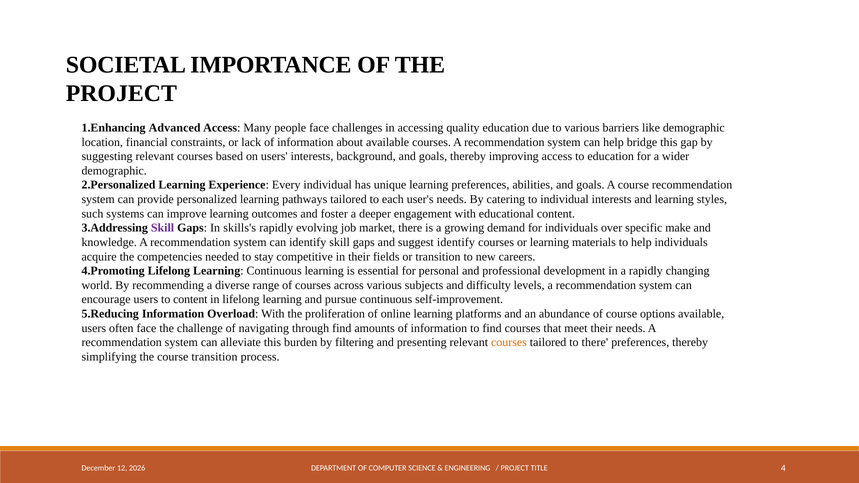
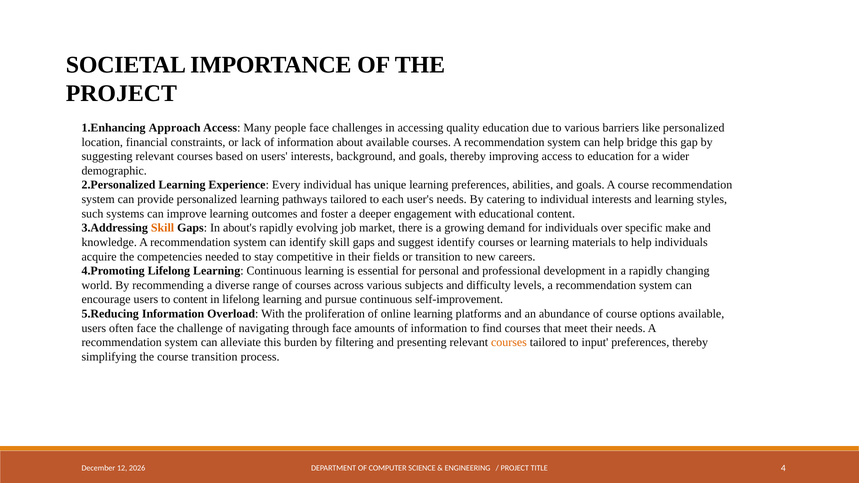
Advanced: Advanced -> Approach
like demographic: demographic -> personalized
Skill at (163, 228) colour: purple -> orange
skills's: skills's -> about's
through find: find -> face
to there: there -> input
